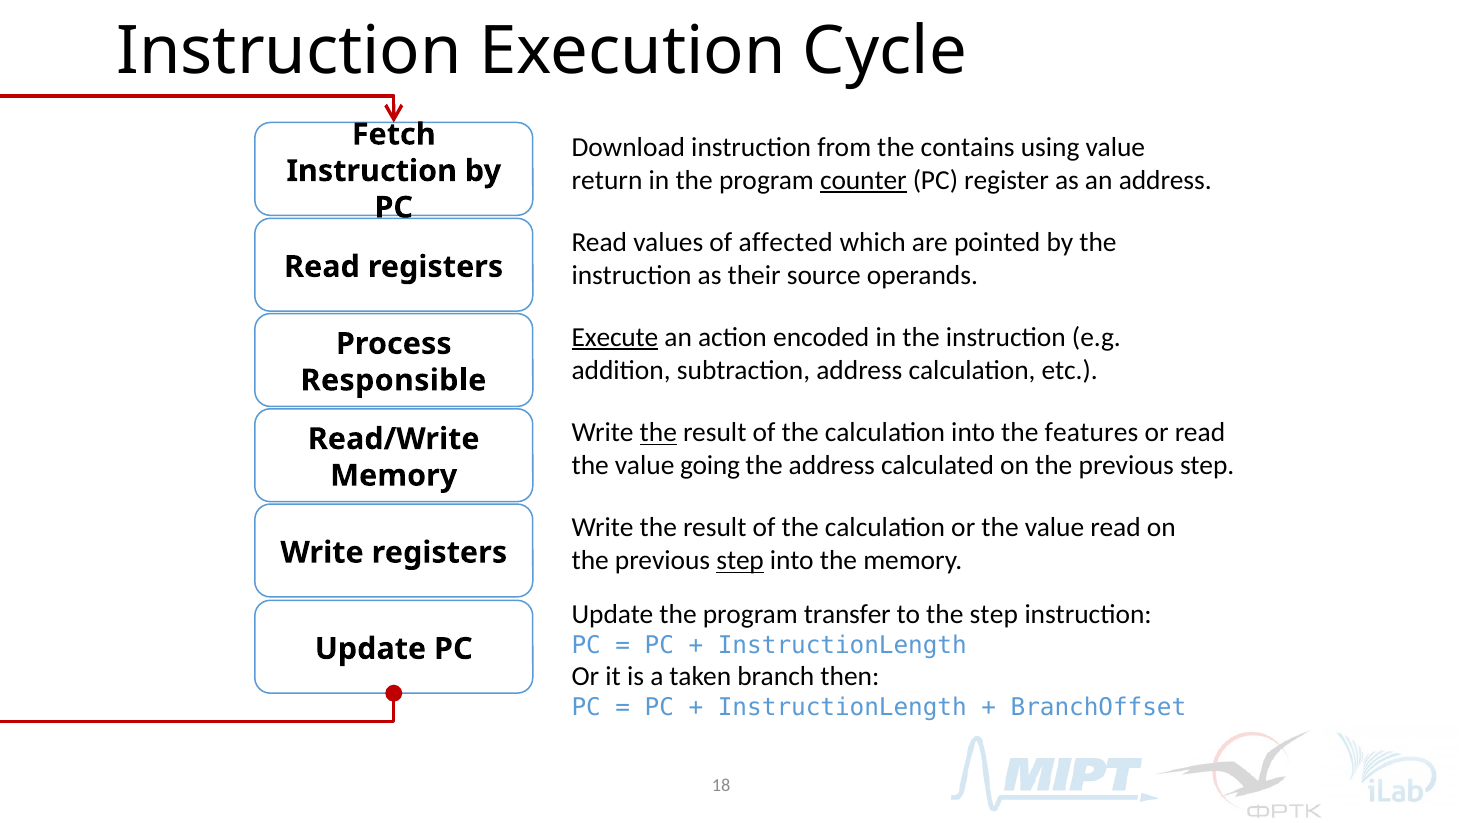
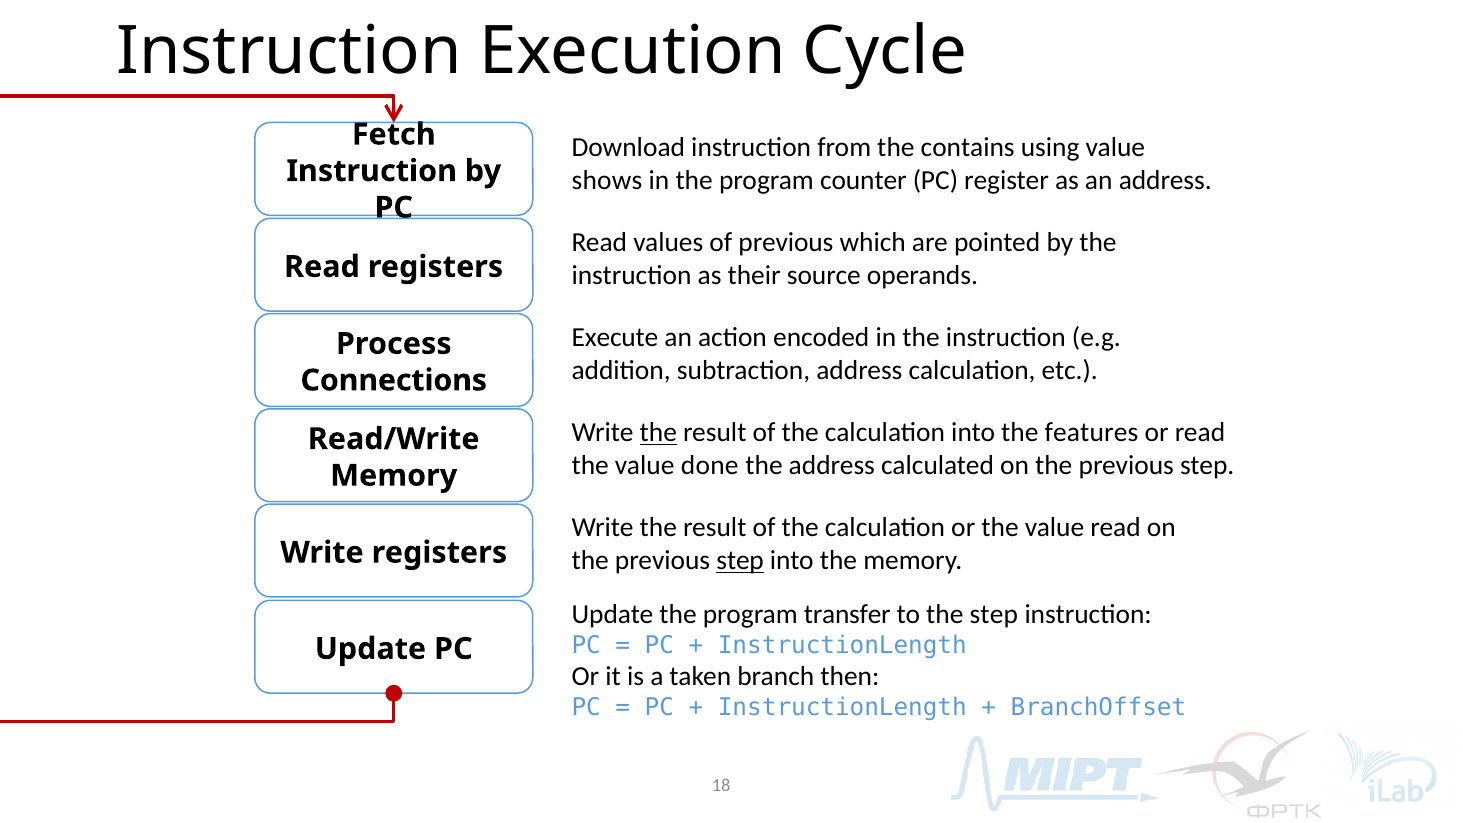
return: return -> shows
counter underline: present -> none
of affected: affected -> previous
Execute underline: present -> none
Responsible: Responsible -> Connections
going: going -> done
